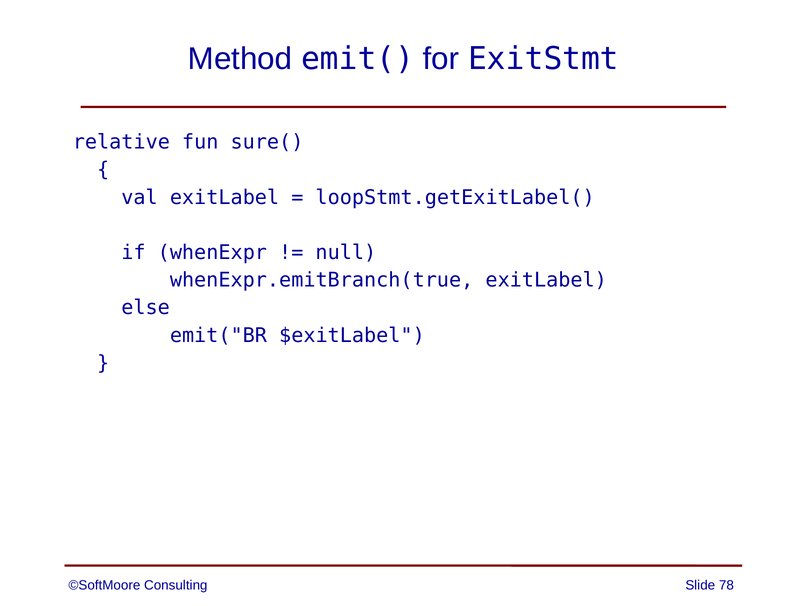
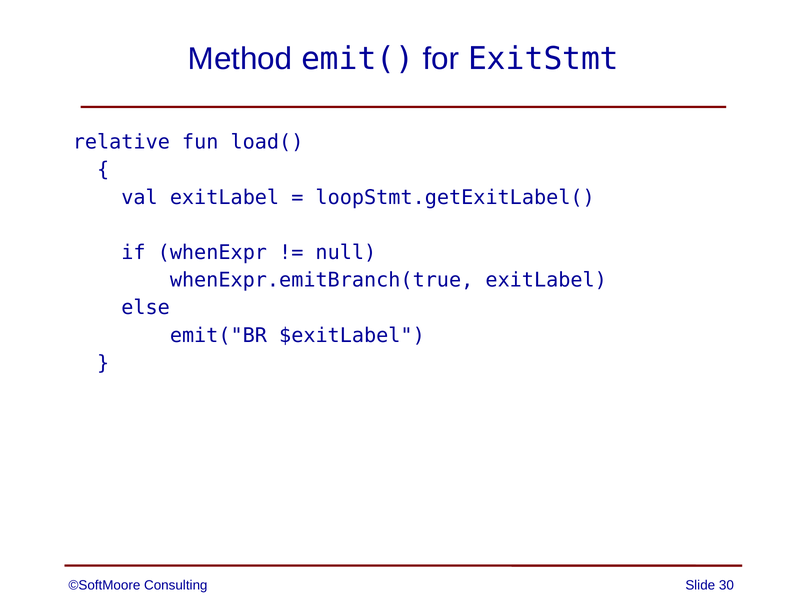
sure(: sure( -> load(
78: 78 -> 30
